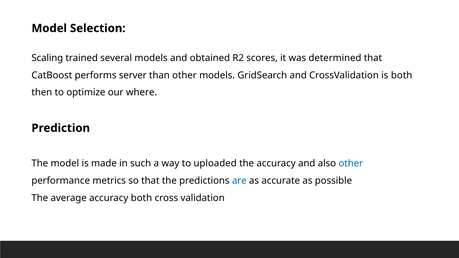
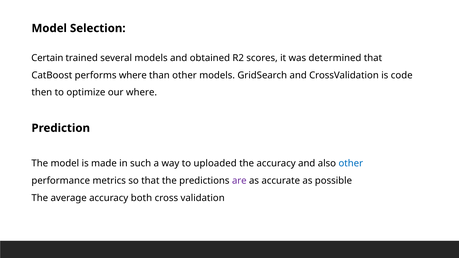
Scaling: Scaling -> Certain
performs server: server -> where
is both: both -> code
are colour: blue -> purple
